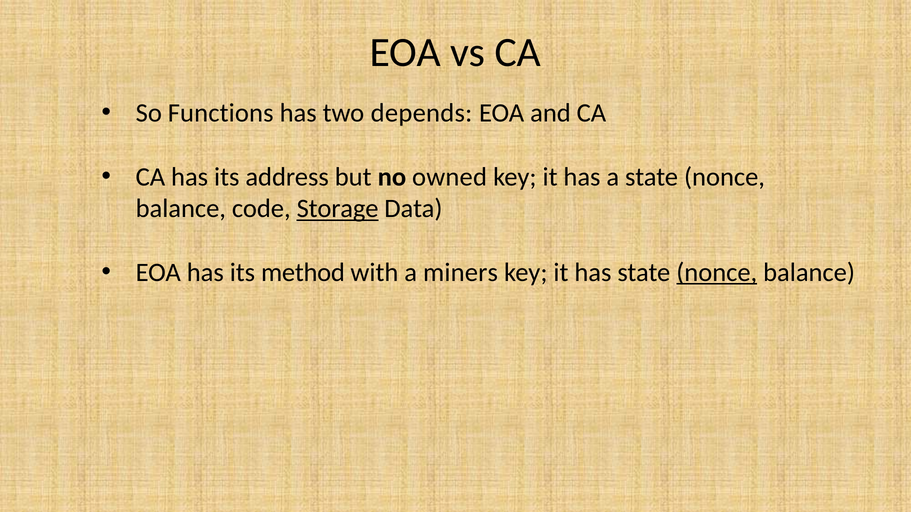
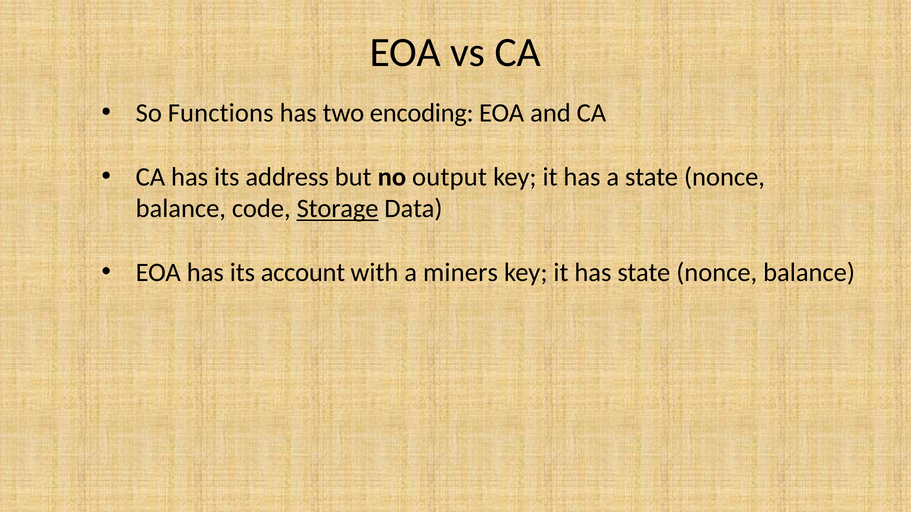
depends: depends -> encoding
owned: owned -> output
method: method -> account
nonce at (717, 273) underline: present -> none
